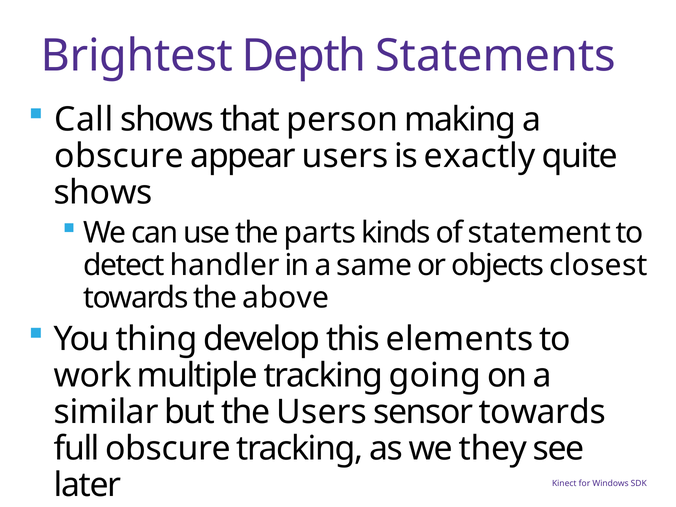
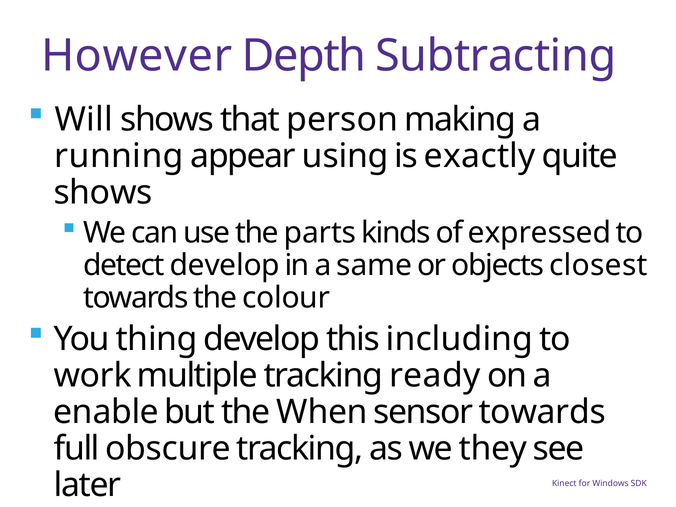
Brightest: Brightest -> However
Statements: Statements -> Subtracting
Call: Call -> Will
obscure at (119, 156): obscure -> running
appear users: users -> using
statement: statement -> expressed
detect handler: handler -> develop
above: above -> colour
elements: elements -> including
going: going -> ready
similar: similar -> enable
the Users: Users -> When
